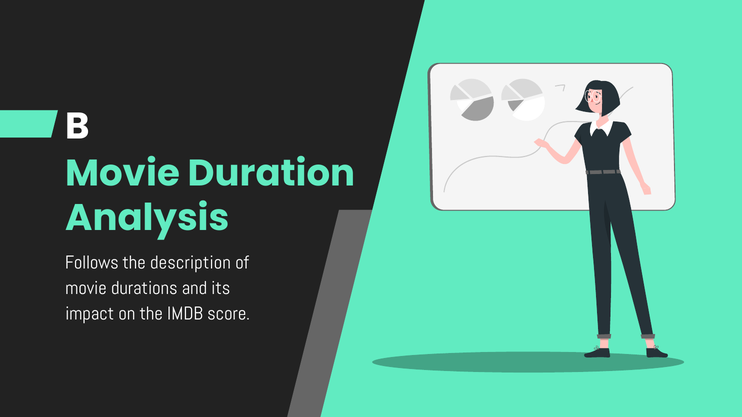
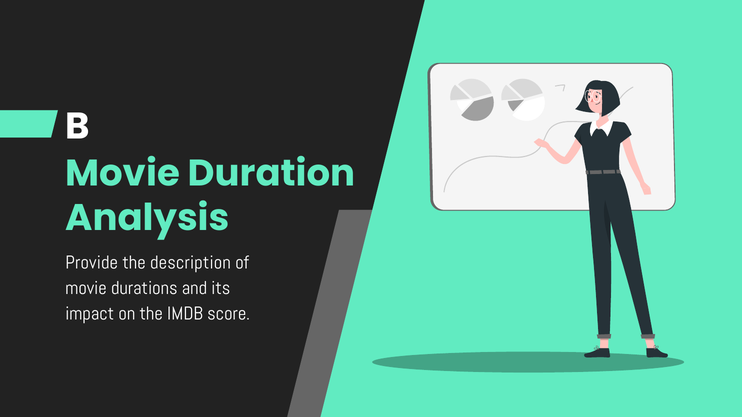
Follows: Follows -> Provide
